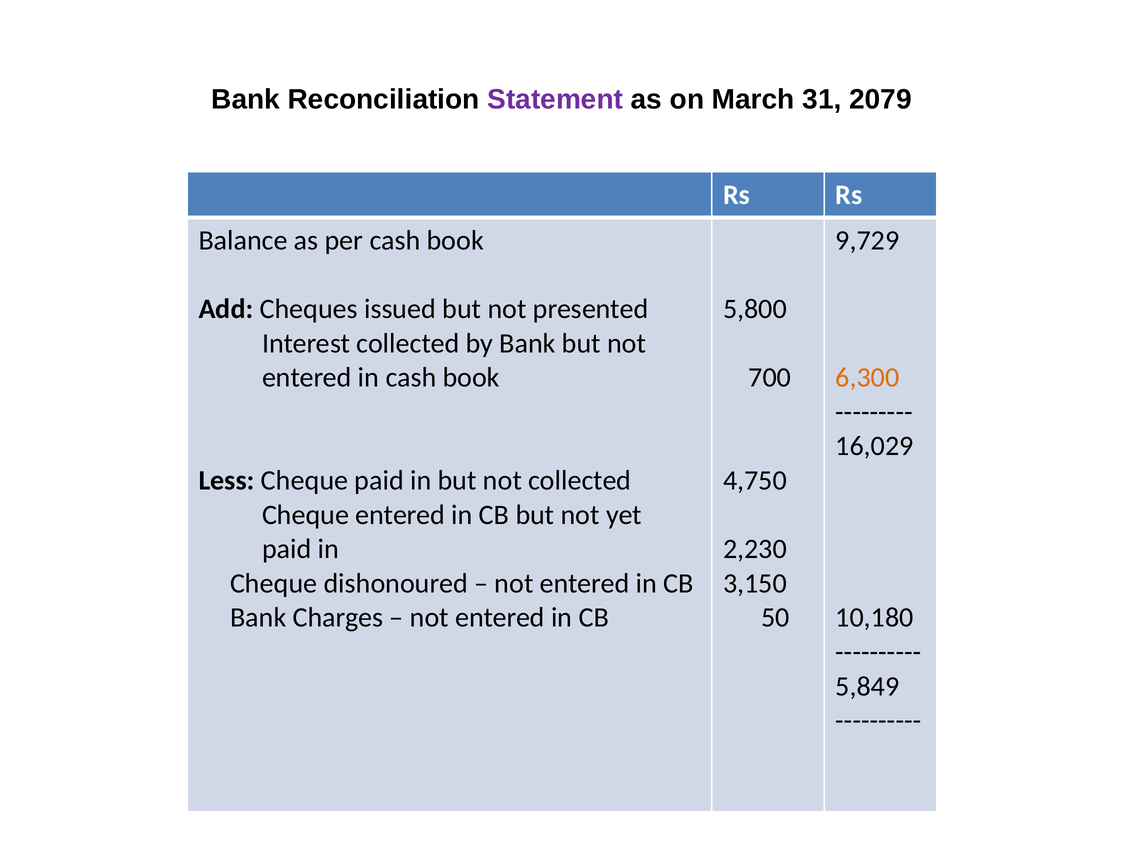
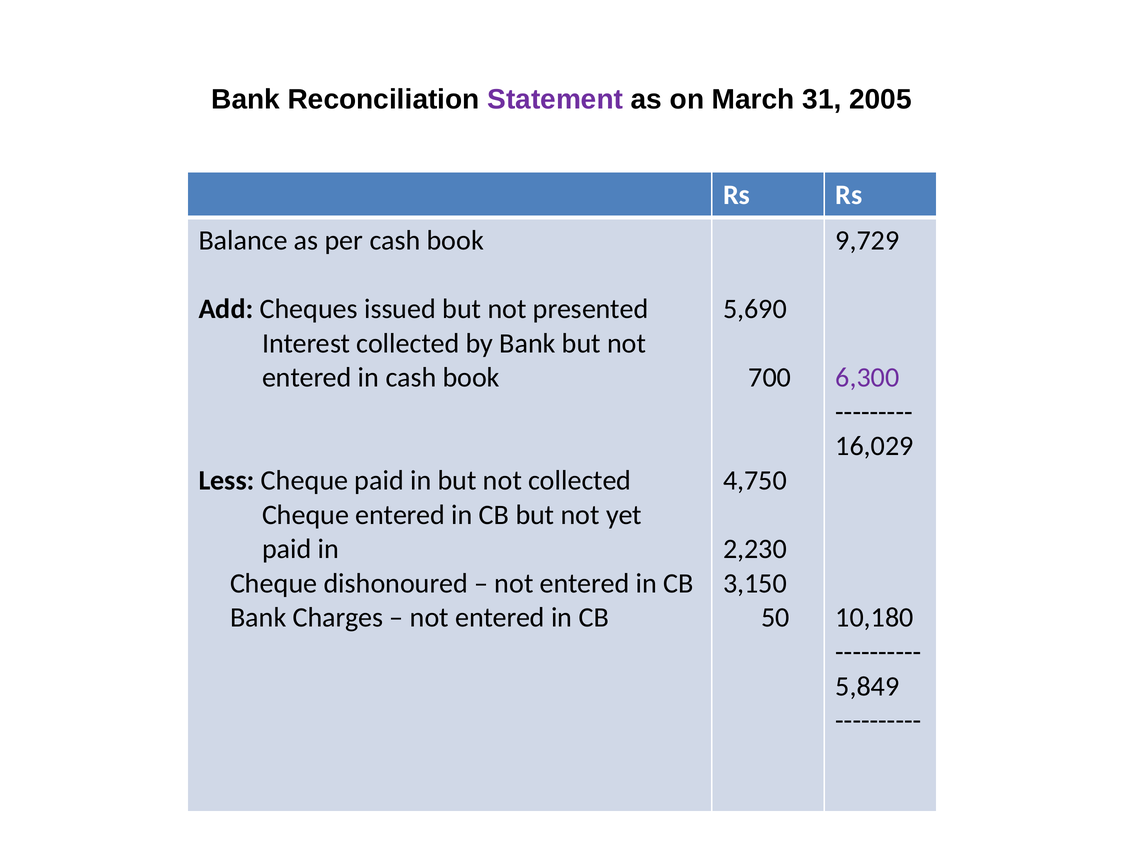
2079: 2079 -> 2005
5,800: 5,800 -> 5,690
6,300 colour: orange -> purple
